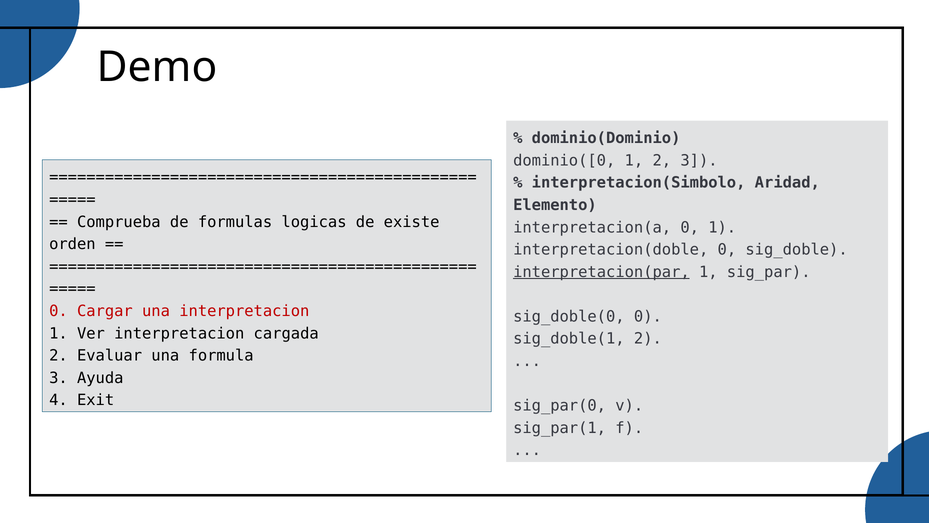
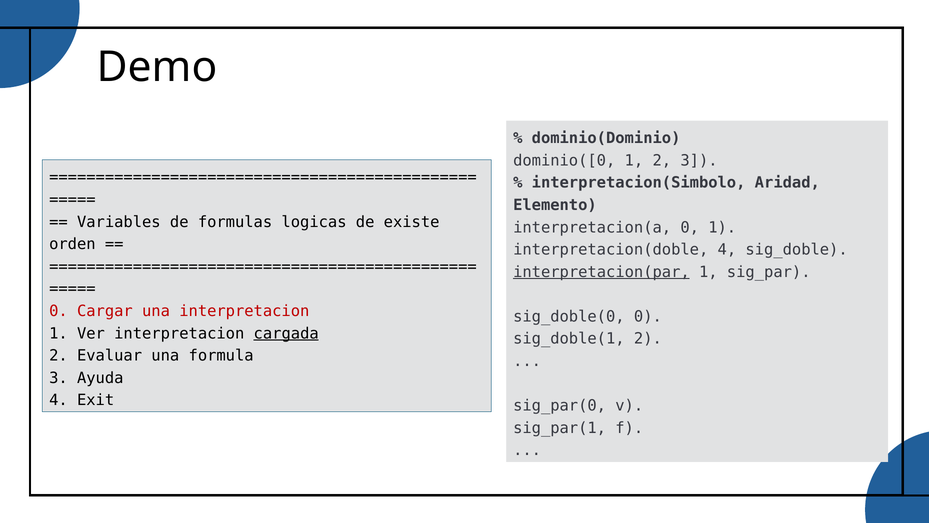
Comprueba: Comprueba -> Variables
interpretacion(doble 0: 0 -> 4
cargada underline: none -> present
